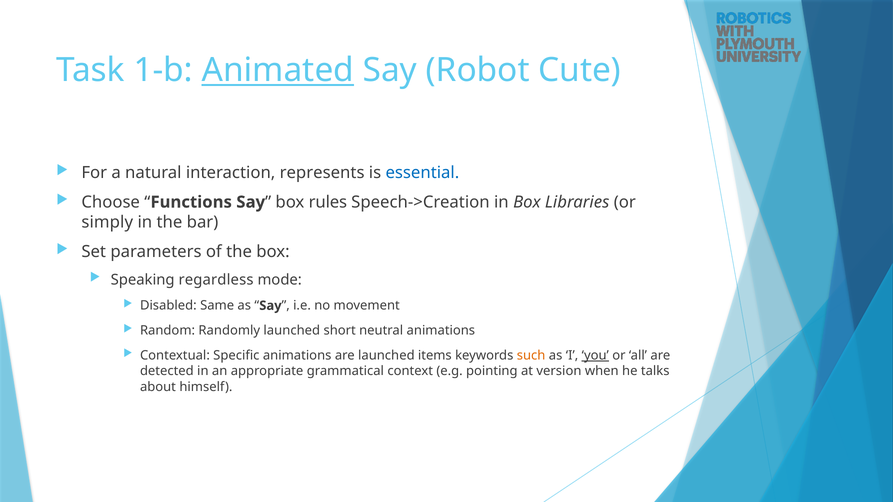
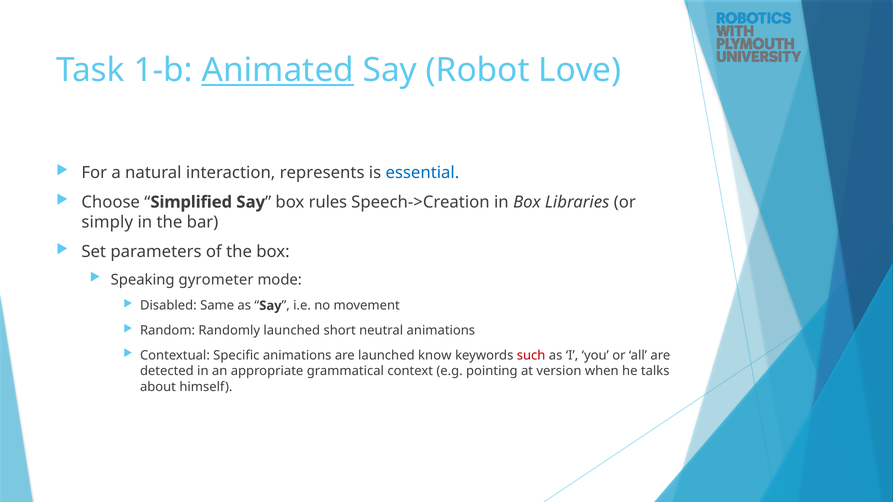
Cute: Cute -> Love
Functions: Functions -> Simplified
regardless: regardless -> gyrometer
items: items -> know
such colour: orange -> red
you underline: present -> none
